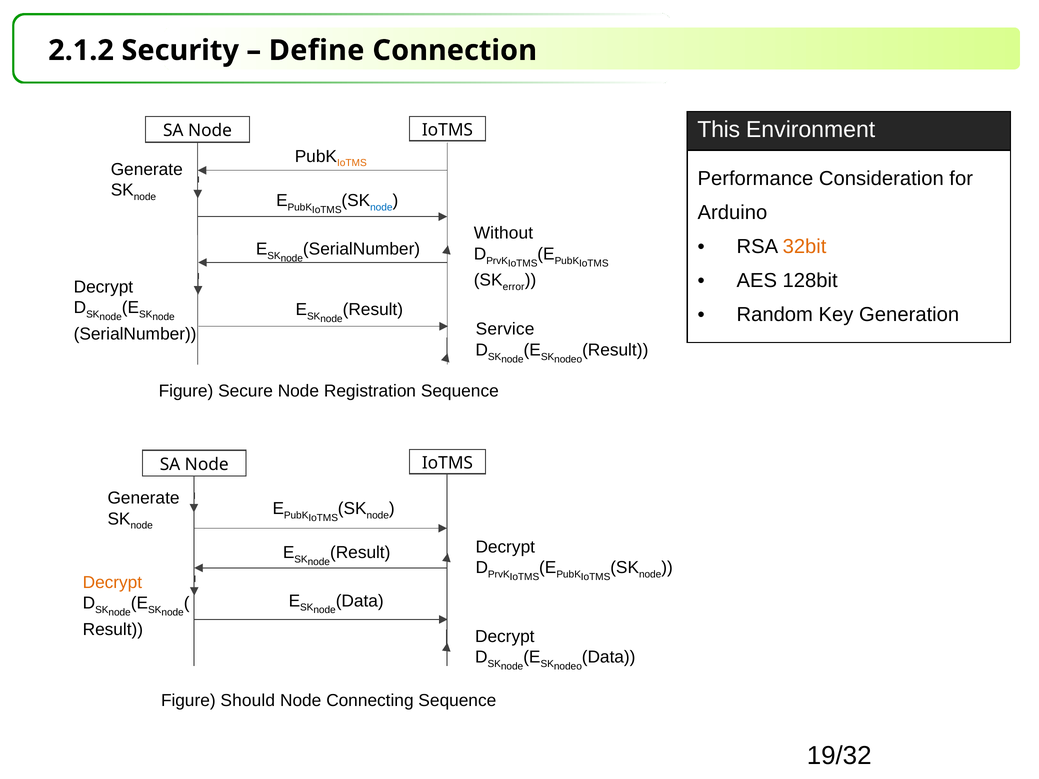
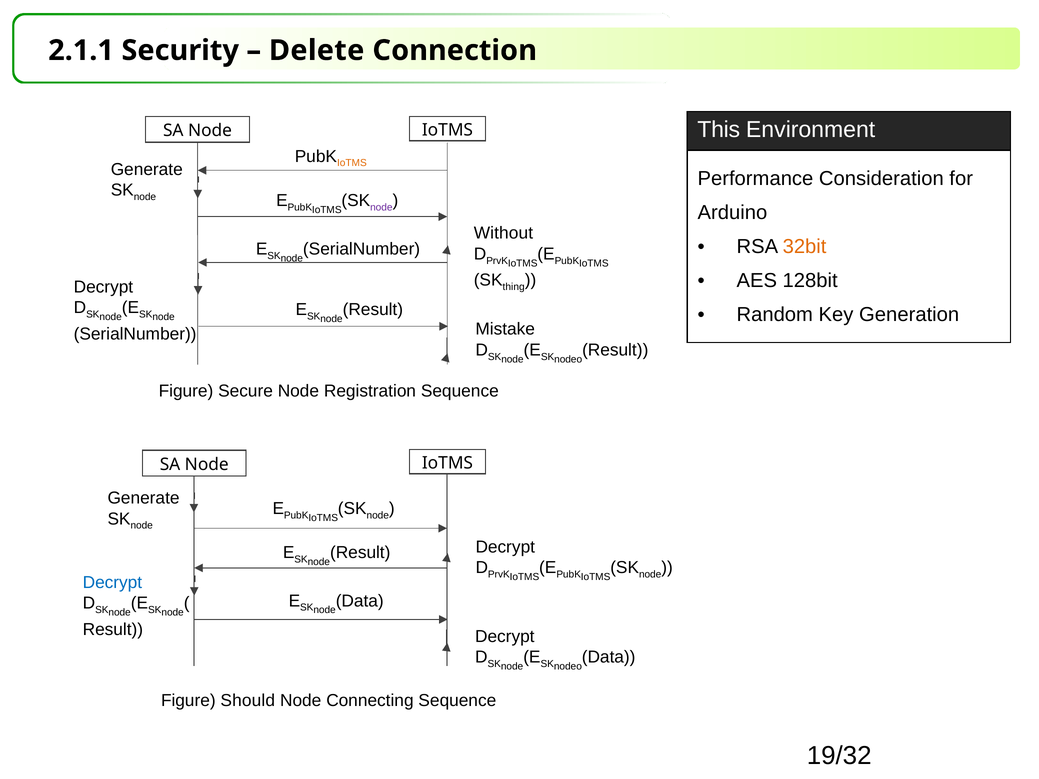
2.1.2: 2.1.2 -> 2.1.1
Define: Define -> Delete
node at (381, 207) colour: blue -> purple
error: error -> thing
Service: Service -> Mistake
Decrypt at (112, 583) colour: orange -> blue
